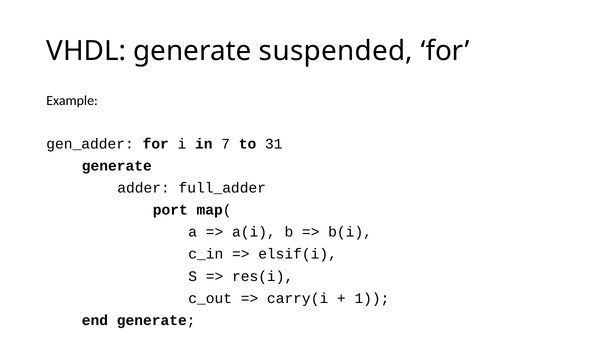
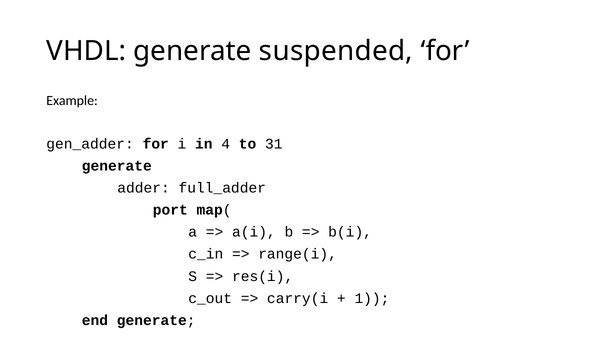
7: 7 -> 4
elsif(i: elsif(i -> range(i
